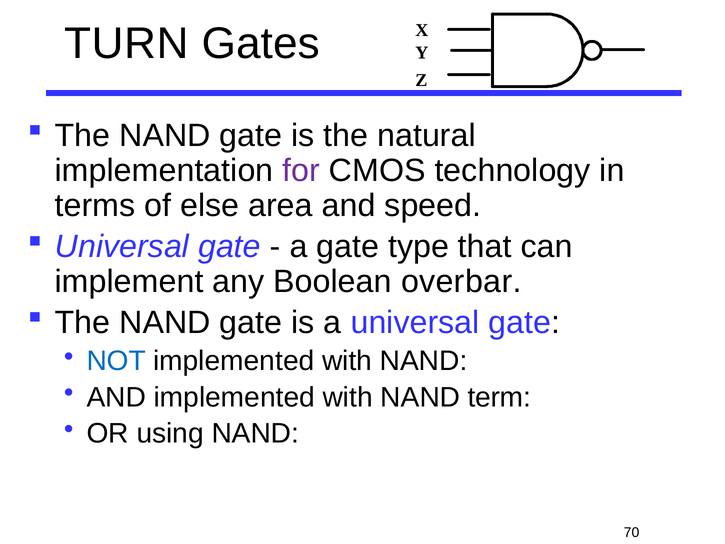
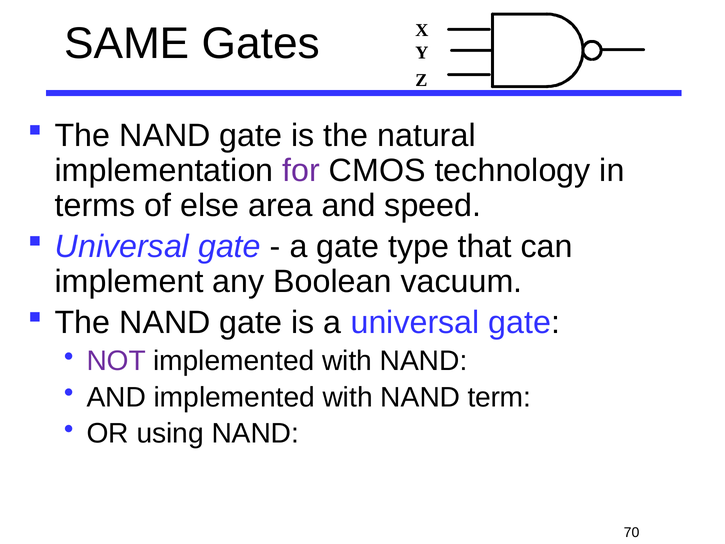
TURN: TURN -> SAME
overbar: overbar -> vacuum
NOT colour: blue -> purple
